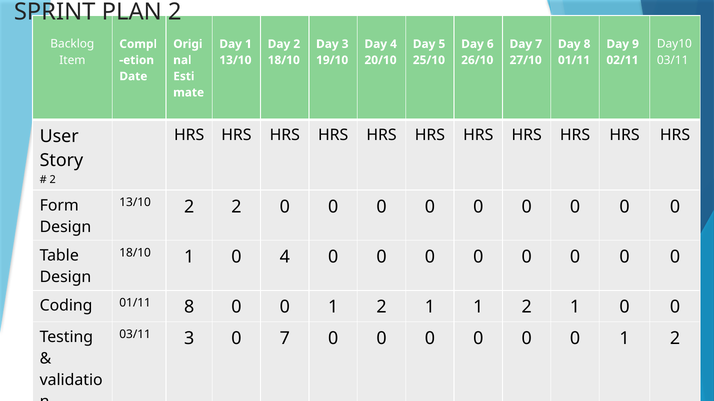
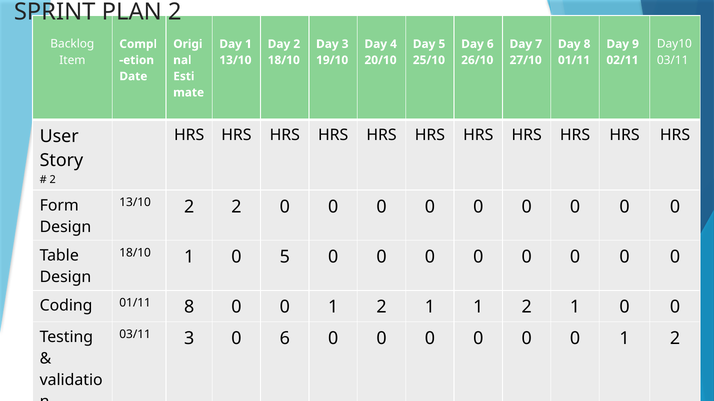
0 4: 4 -> 5
0 7: 7 -> 6
